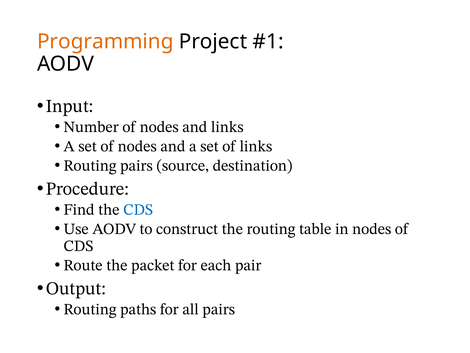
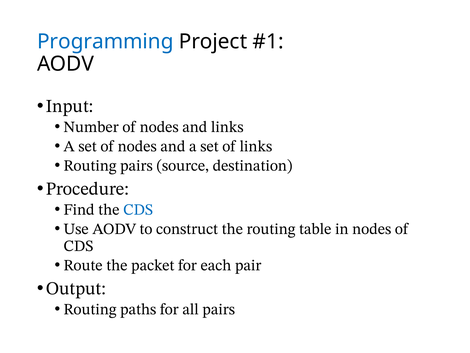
Programming colour: orange -> blue
